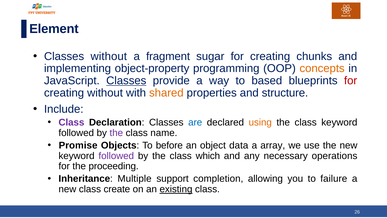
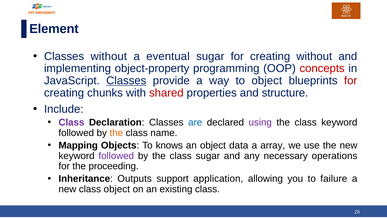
fragment: fragment -> eventual
creating chunks: chunks -> without
concepts colour: orange -> red
to based: based -> object
creating without: without -> chunks
shared colour: orange -> red
using colour: orange -> purple
the at (116, 133) colour: purple -> orange
Promise: Promise -> Mapping
before: before -> knows
class which: which -> sugar
Multiple: Multiple -> Outputs
completion: completion -> application
class create: create -> object
existing underline: present -> none
